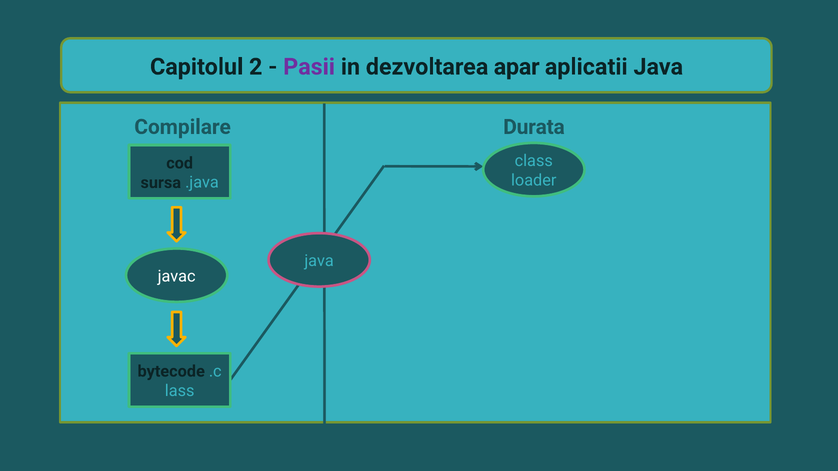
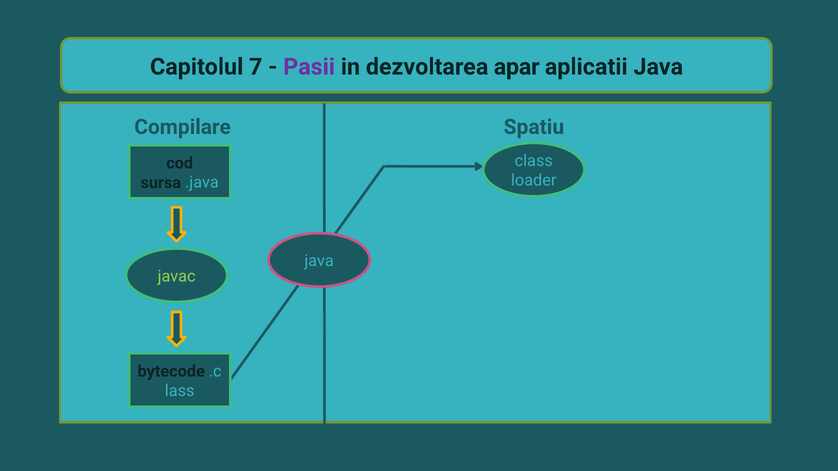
2: 2 -> 7
Durata: Durata -> Spatiu
javac colour: white -> light green
